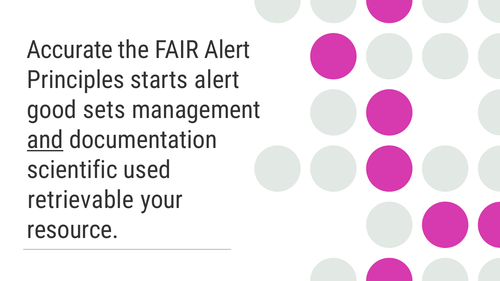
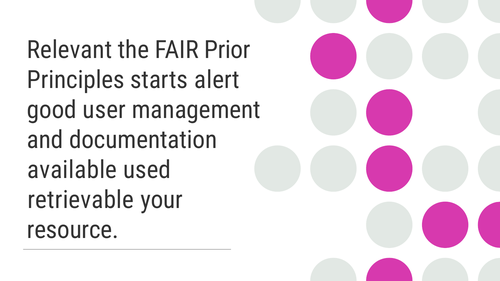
Accurate: Accurate -> Relevant
FAIR Alert: Alert -> Prior
sets: sets -> user
and underline: present -> none
scientific: scientific -> available
